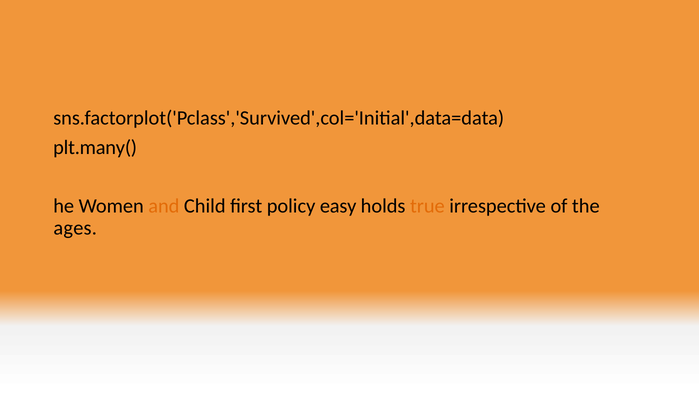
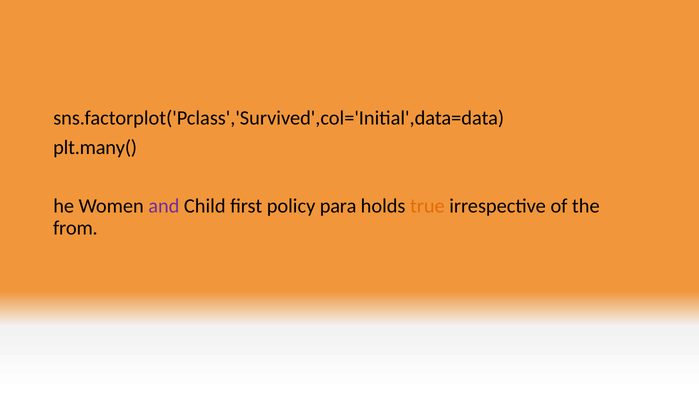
and colour: orange -> purple
easy: easy -> para
ages: ages -> from
